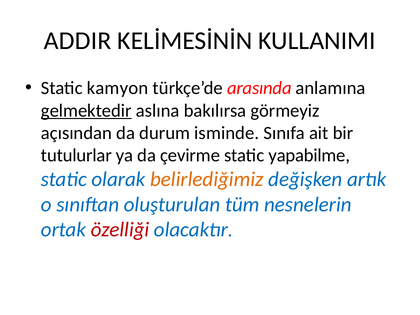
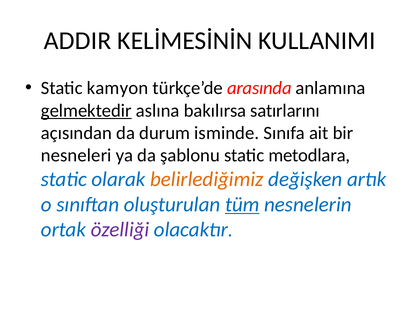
görmeyiz: görmeyiz -> satırlarını
tutulurlar: tutulurlar -> nesneleri
çevirme: çevirme -> şablonu
yapabilme: yapabilme -> metodlara
tüm underline: none -> present
özelliği colour: red -> purple
